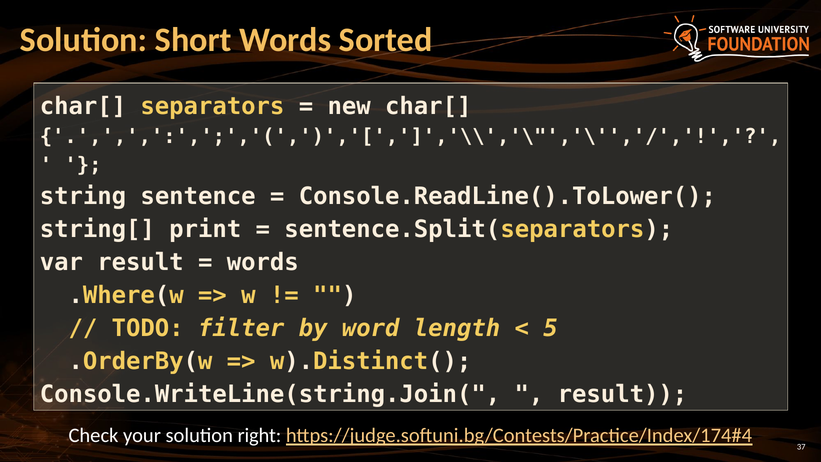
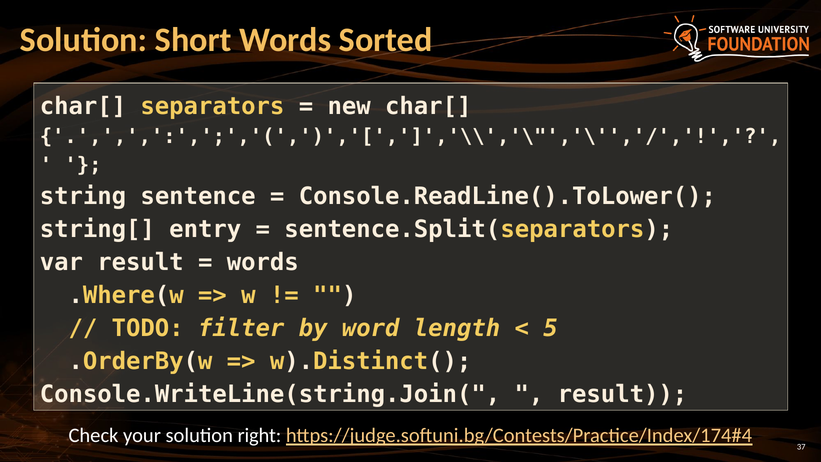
print: print -> entry
